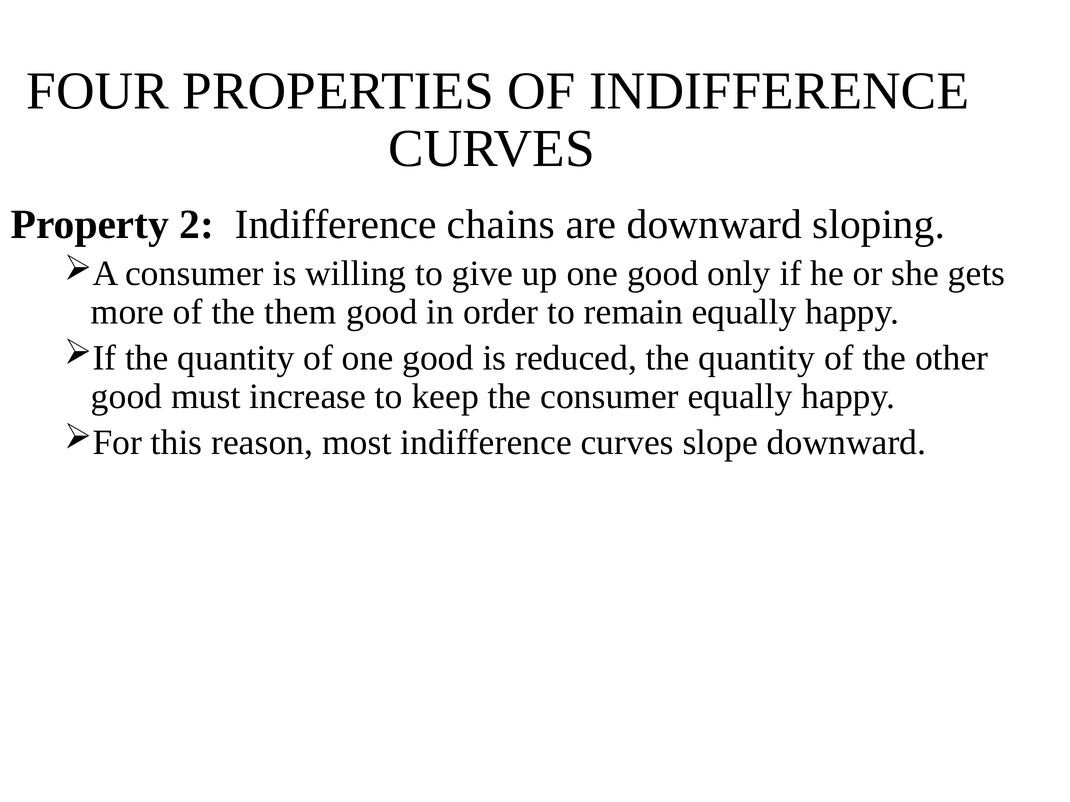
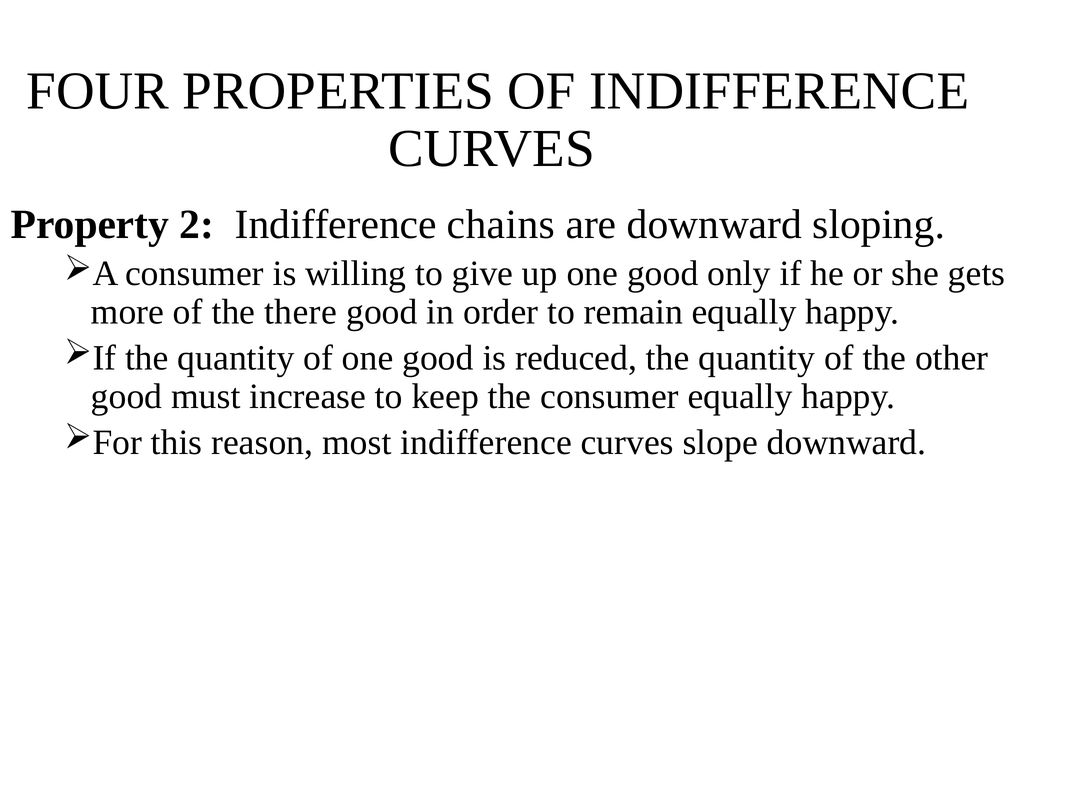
them: them -> there
